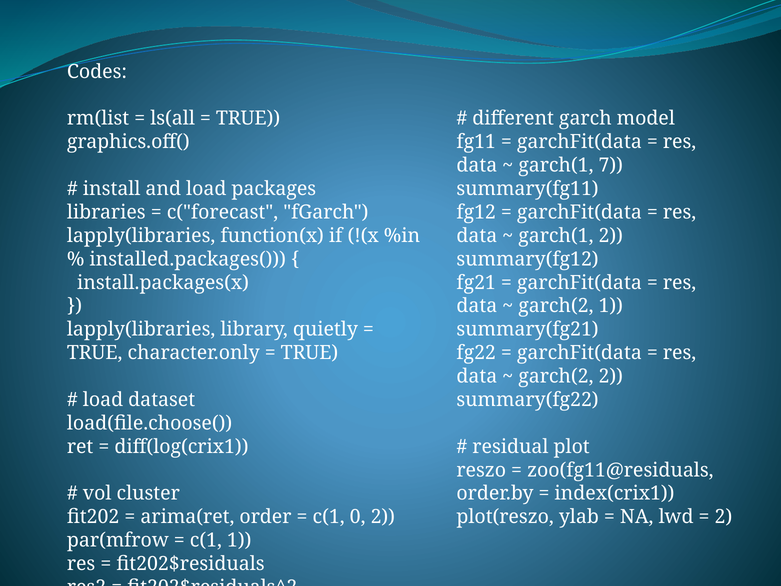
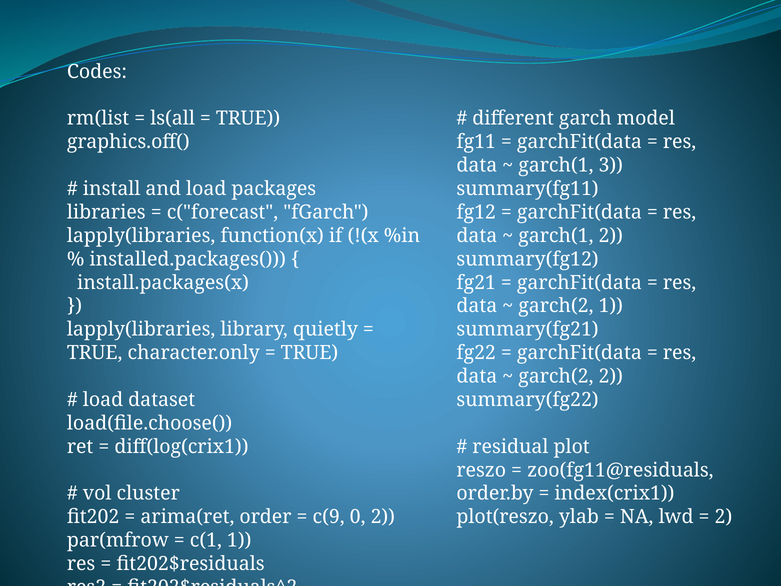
7: 7 -> 3
c(1 at (329, 517): c(1 -> c(9
